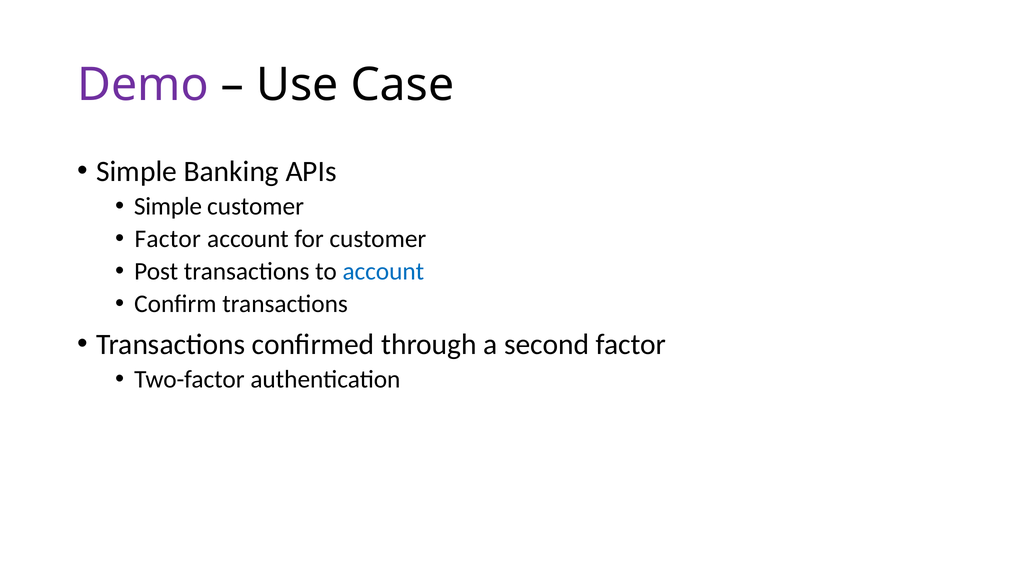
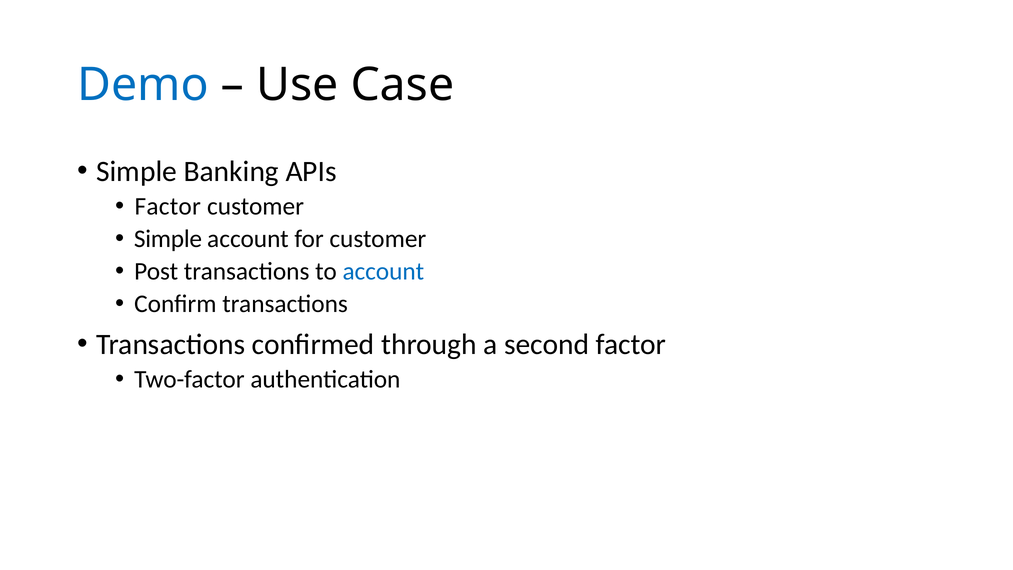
Demo colour: purple -> blue
Simple at (168, 206): Simple -> Factor
Factor at (168, 239): Factor -> Simple
